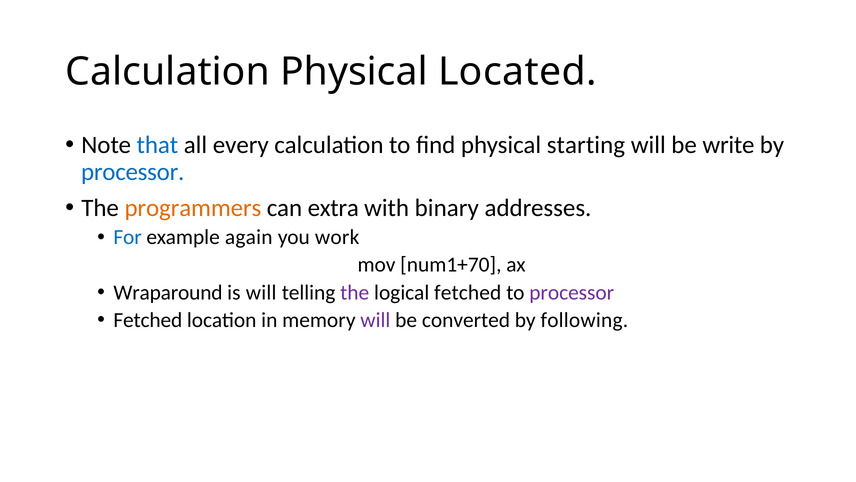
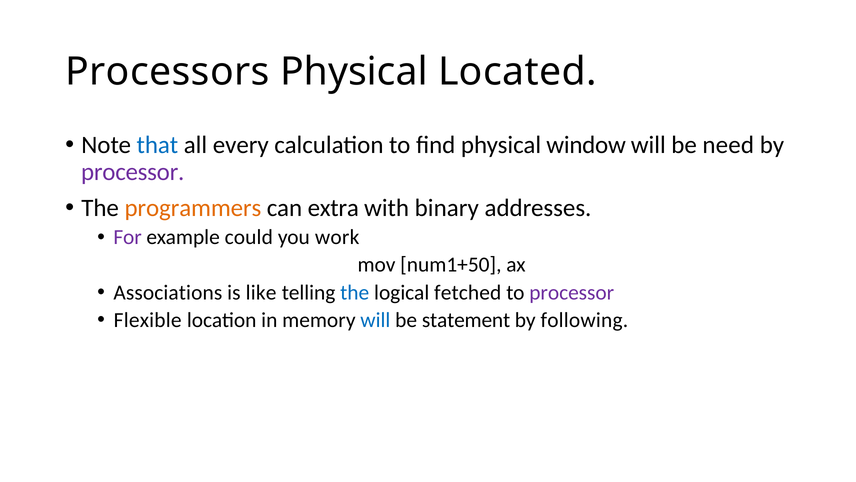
Calculation at (168, 72): Calculation -> Processors
starting: starting -> window
write: write -> need
processor at (133, 172) colour: blue -> purple
For colour: blue -> purple
again: again -> could
num1+70: num1+70 -> num1+50
Wraparound: Wraparound -> Associations
is will: will -> like
the at (355, 292) colour: purple -> blue
Fetched at (148, 320): Fetched -> Flexible
will at (375, 320) colour: purple -> blue
converted: converted -> statement
